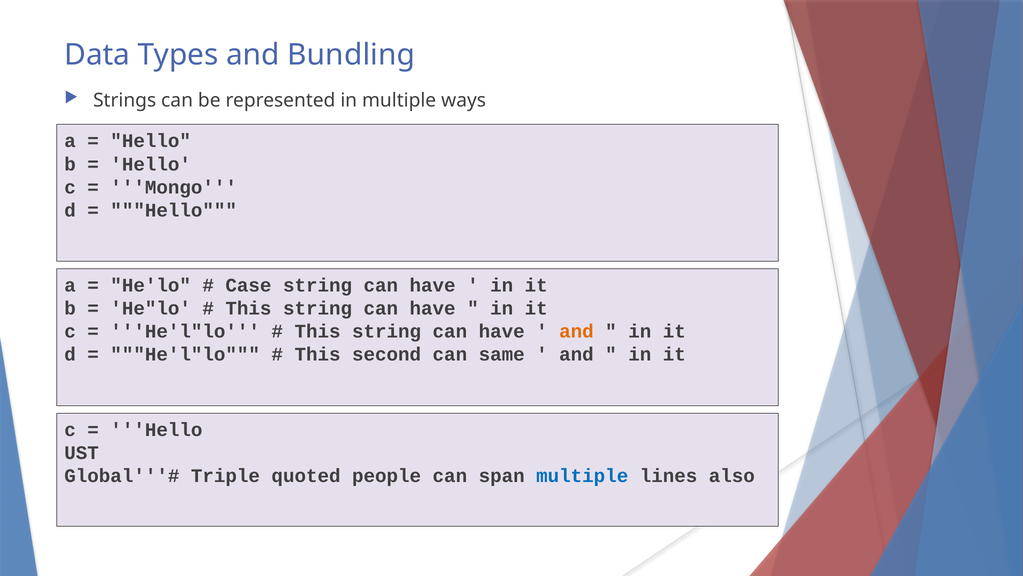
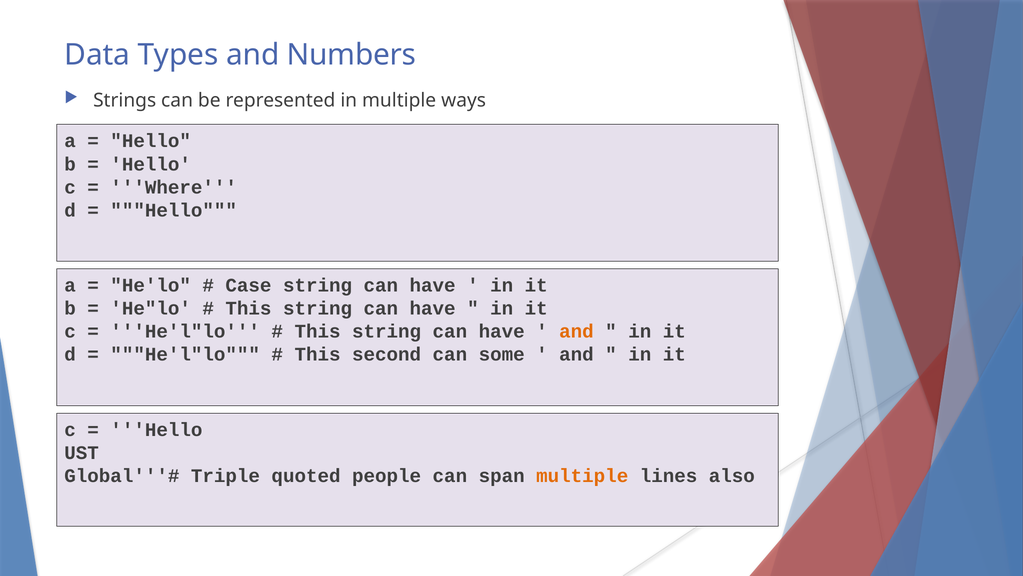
Bundling: Bundling -> Numbers
Mongo: Mongo -> Where
same: same -> some
multiple at (582, 475) colour: blue -> orange
